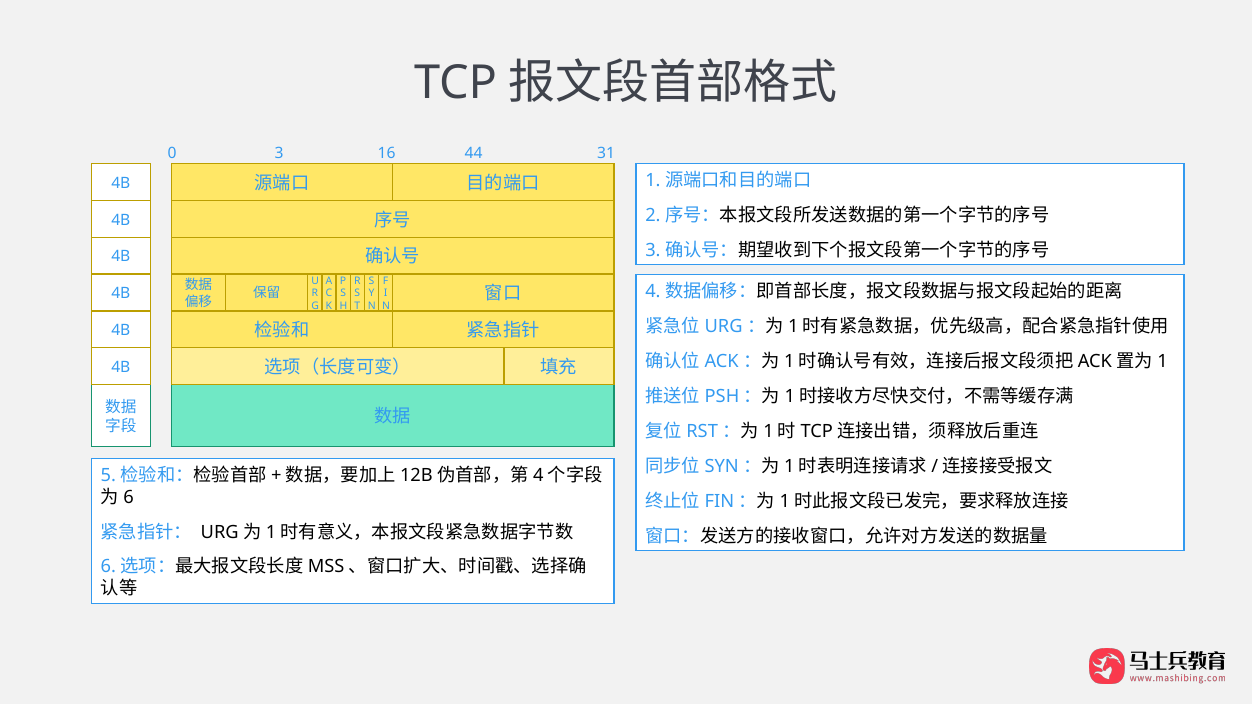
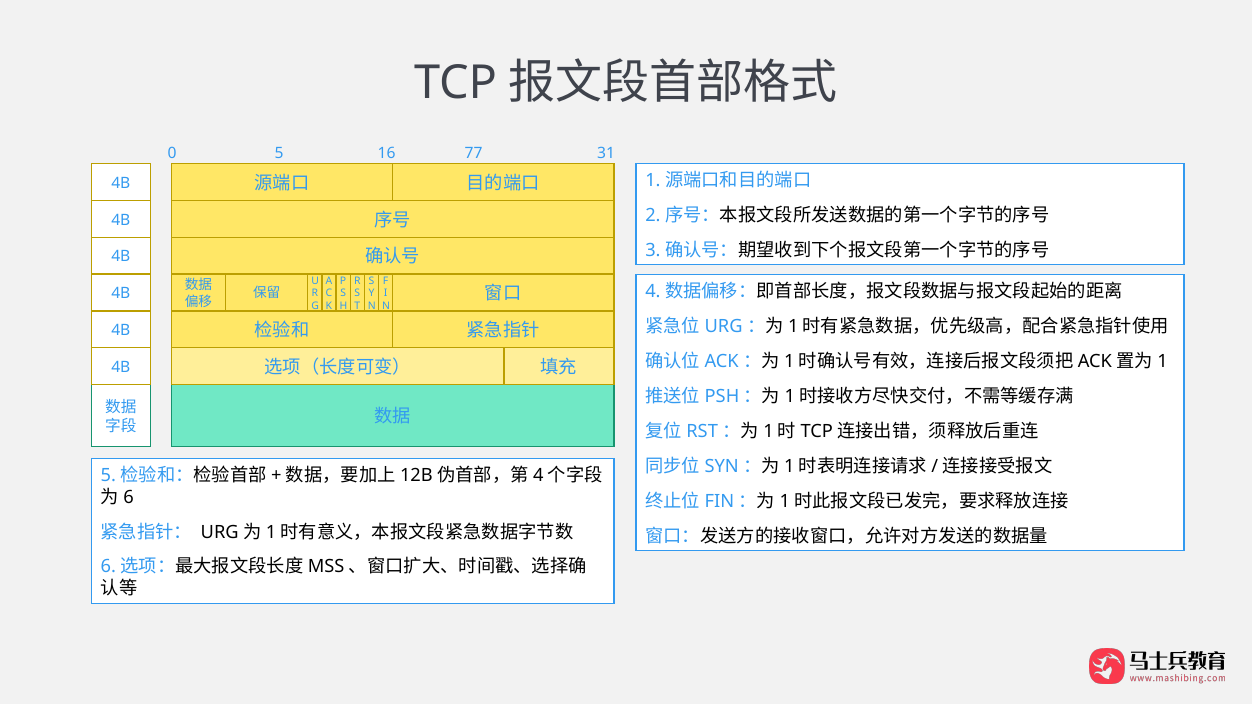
3: 3 -> 5
44: 44 -> 77
